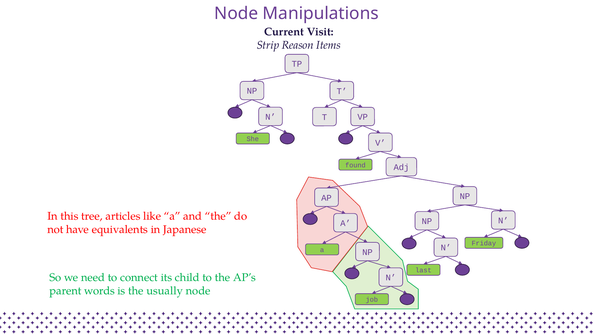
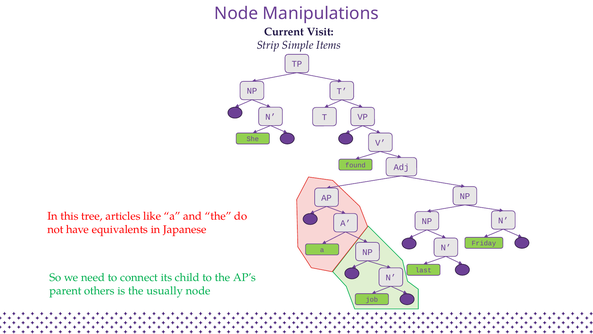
Reason: Reason -> Simple
words: words -> others
